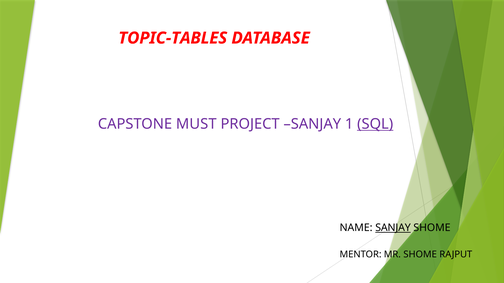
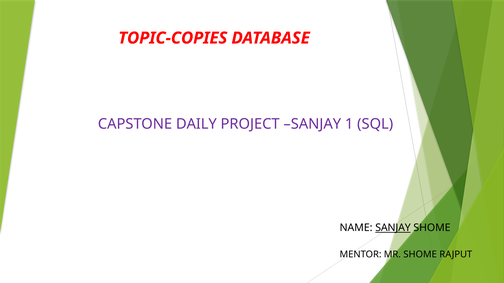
TOPIC-TABLES: TOPIC-TABLES -> TOPIC-COPIES
MUST: MUST -> DAILY
SQL underline: present -> none
